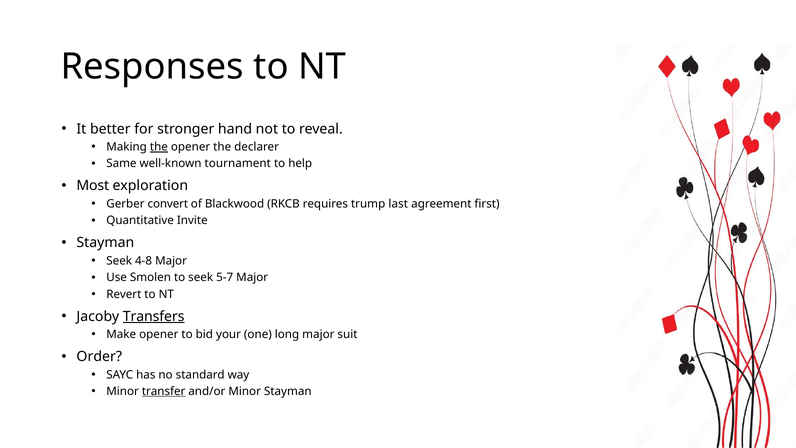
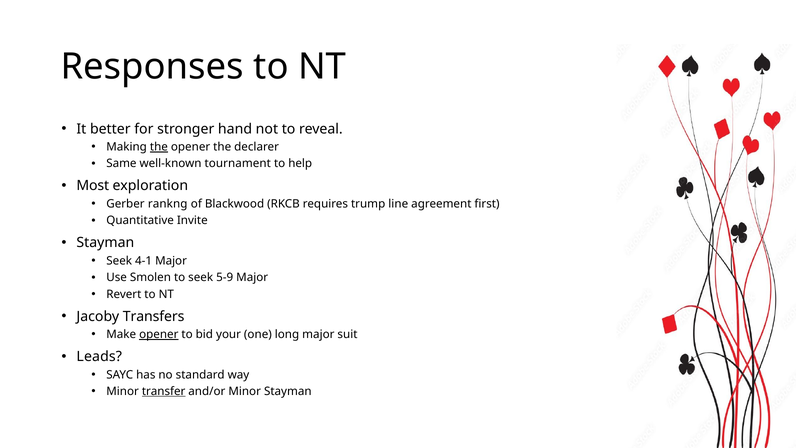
convert: convert -> rankng
last: last -> line
4-8: 4-8 -> 4-1
5-7: 5-7 -> 5-9
Transfers underline: present -> none
opener at (159, 334) underline: none -> present
Order: Order -> Leads
